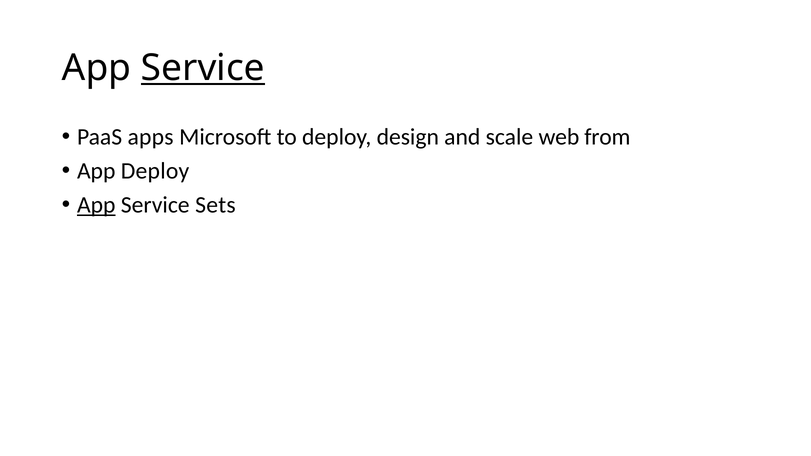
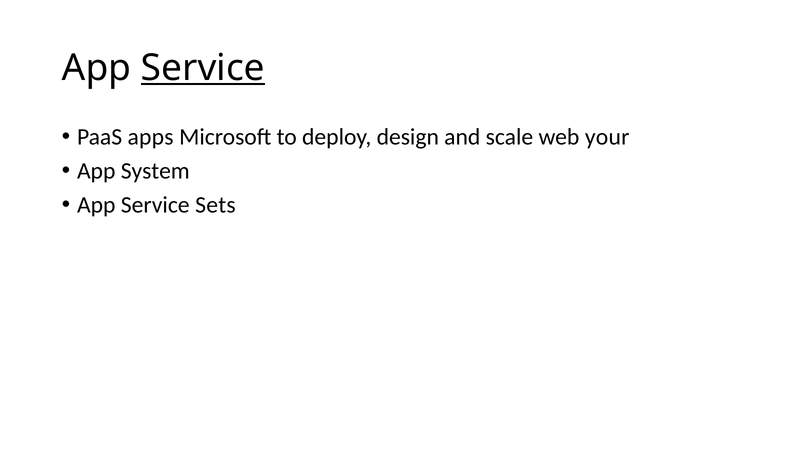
from: from -> your
App Deploy: Deploy -> System
App at (96, 205) underline: present -> none
